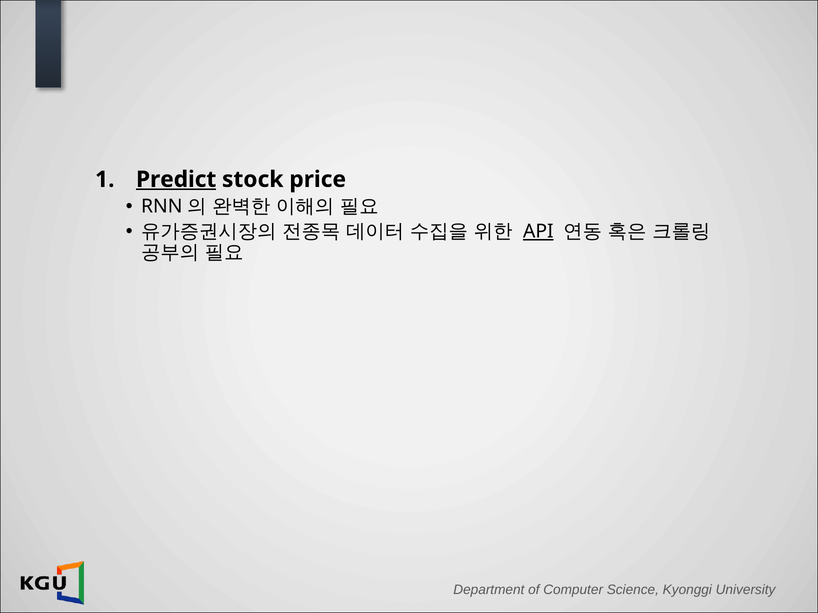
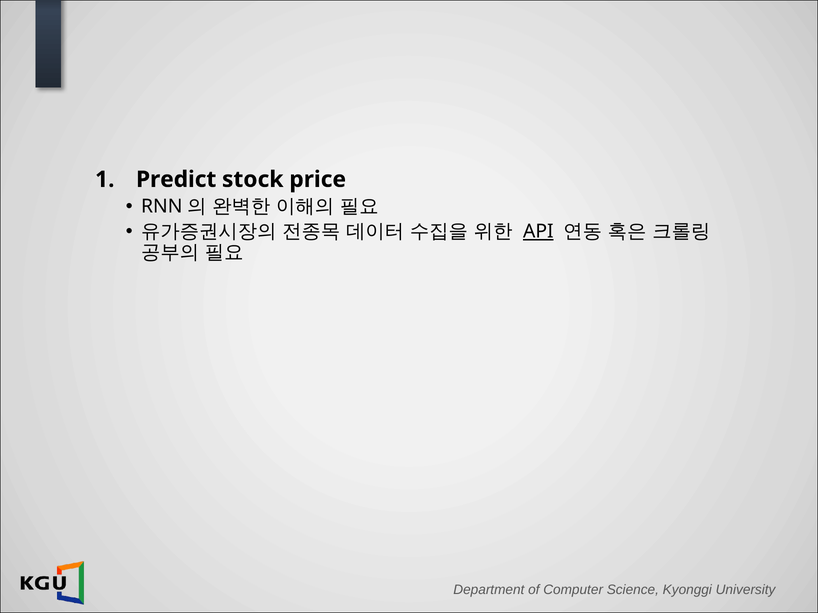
Predict underline: present -> none
